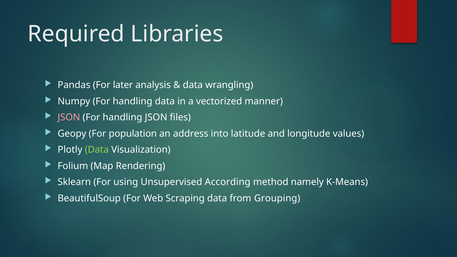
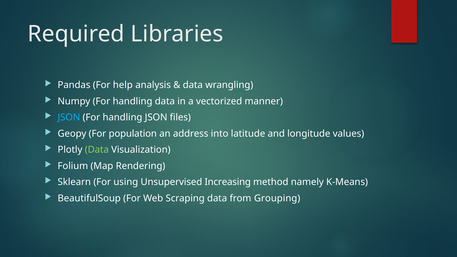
later: later -> help
JSON at (69, 117) colour: pink -> light blue
According: According -> Increasing
